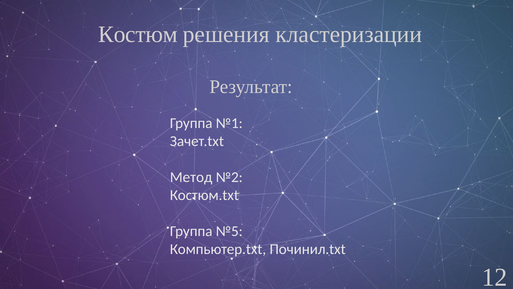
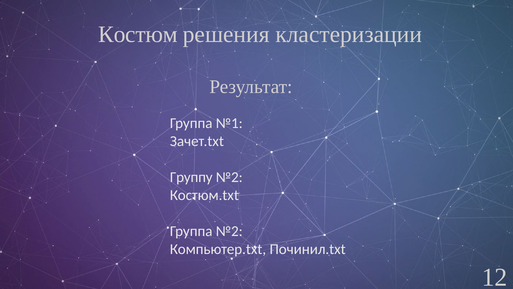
Метод: Метод -> Группу
Группа №5: №5 -> №2
